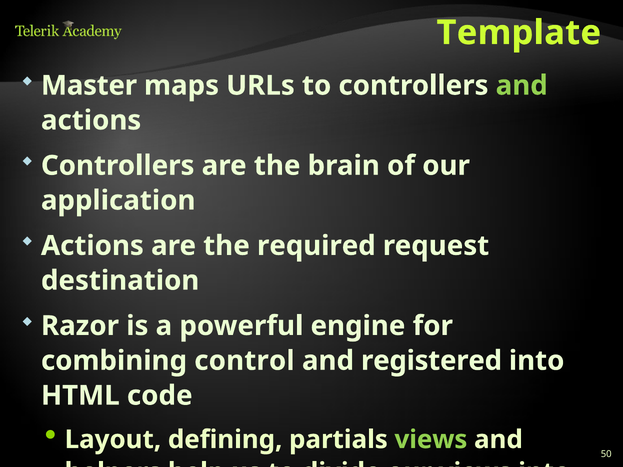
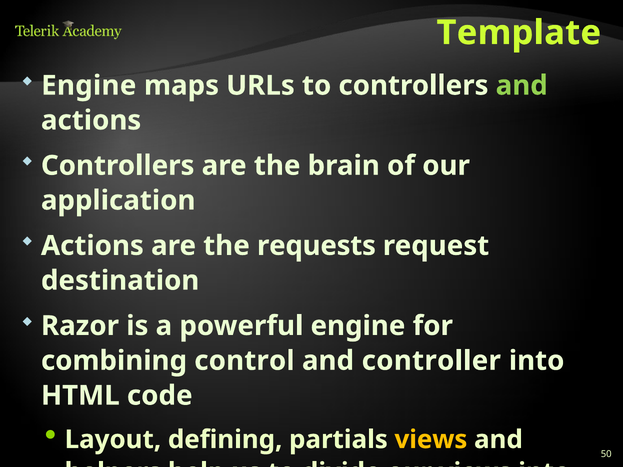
Master at (89, 86): Master -> Engine
required: required -> requests
registered: registered -> controller
views at (431, 440) colour: light green -> yellow
